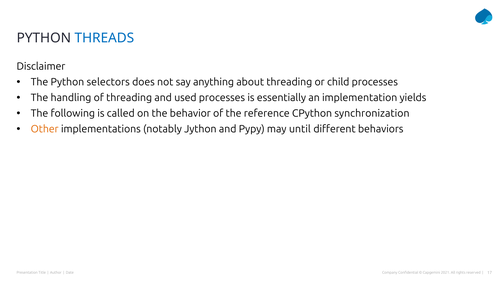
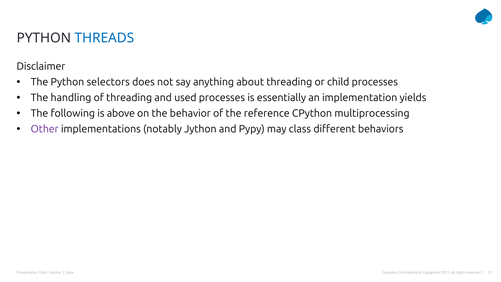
called: called -> above
synchronization: synchronization -> multiprocessing
Other colour: orange -> purple
until: until -> class
